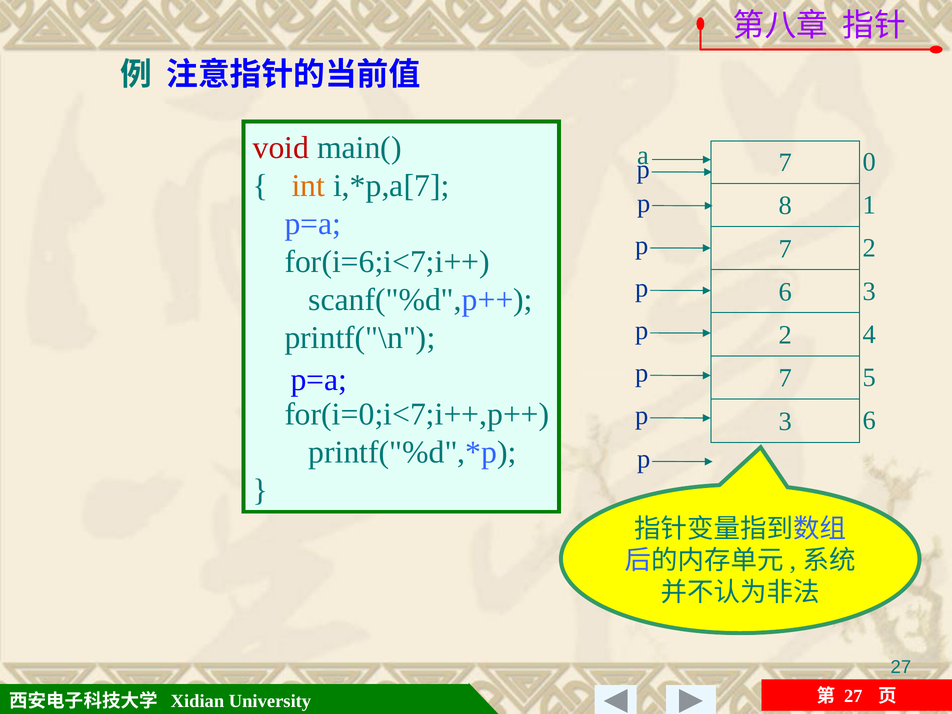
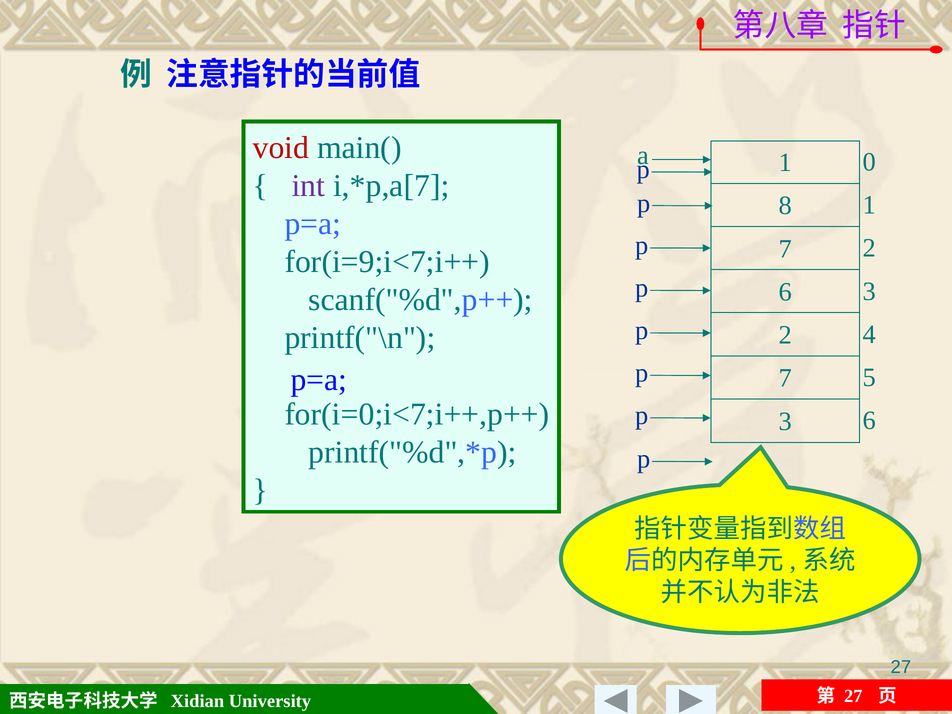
7 at (785, 163): 7 -> 1
int colour: orange -> purple
for(i=6;i<7;i++: for(i=6;i<7;i++ -> for(i=9;i<7;i++
